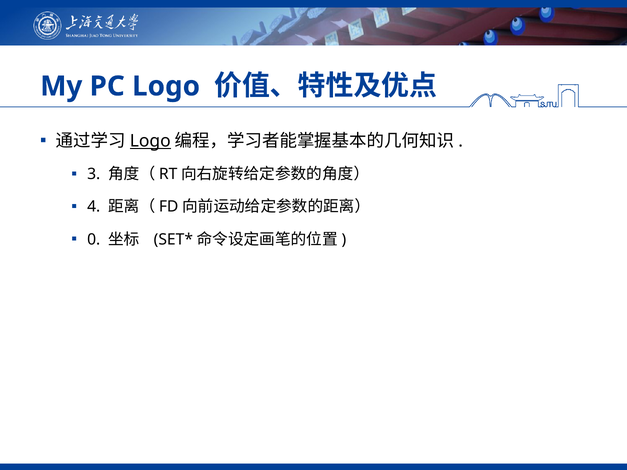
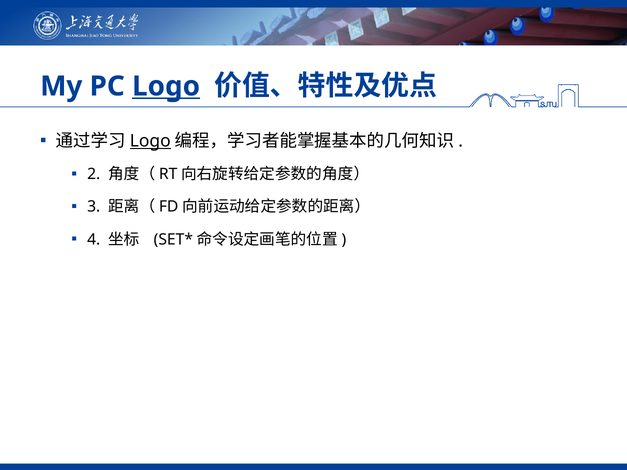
Logo at (166, 86) underline: none -> present
3: 3 -> 2
4: 4 -> 3
0: 0 -> 4
